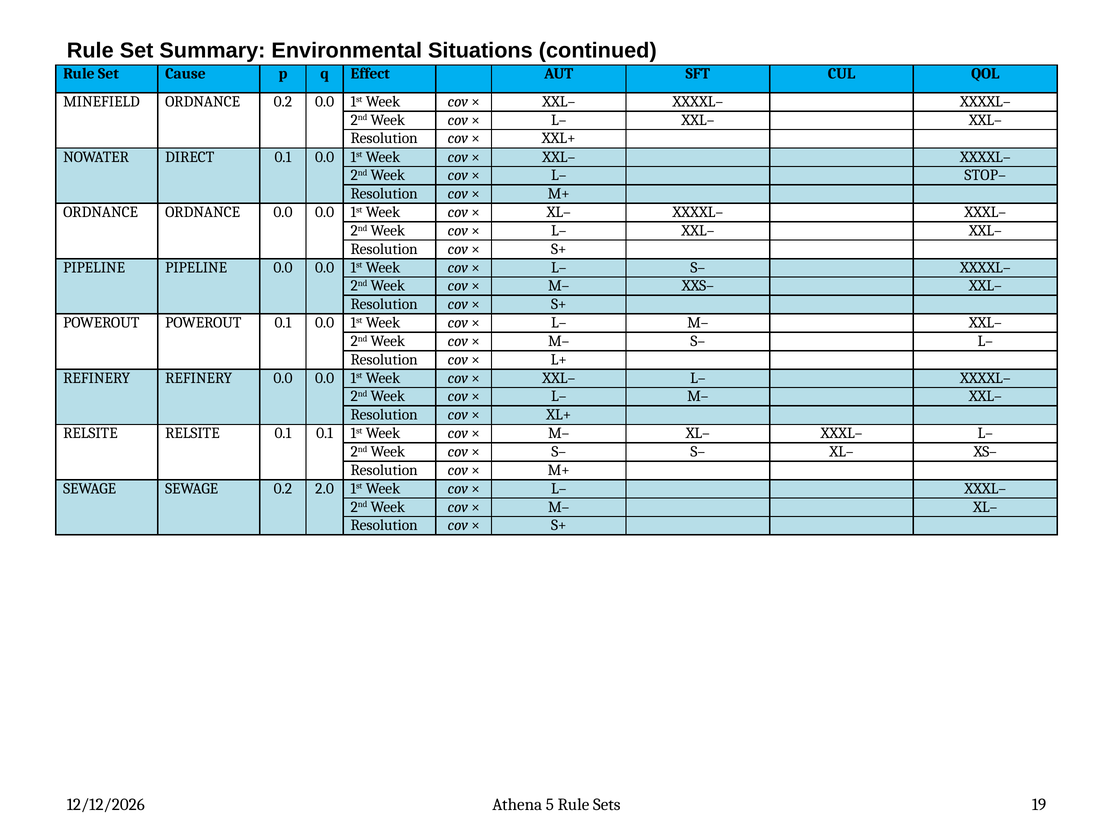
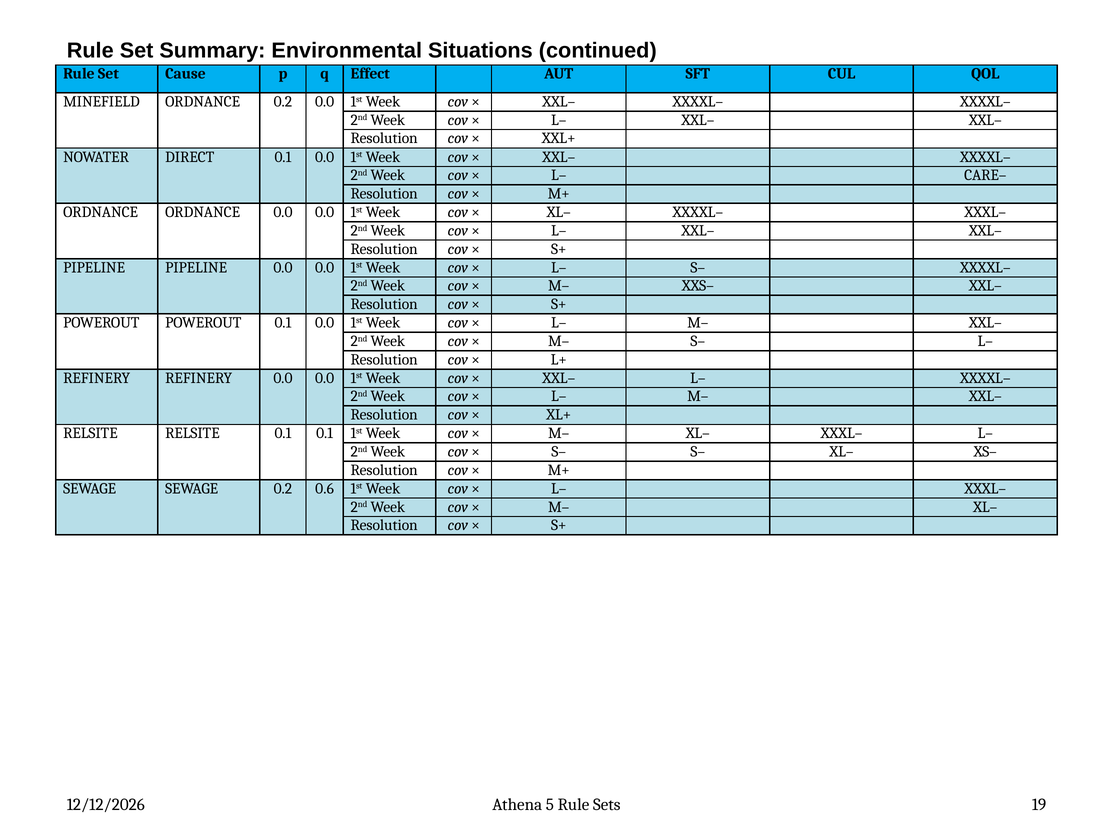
STOP–: STOP– -> CARE–
2.0: 2.0 -> 0.6
